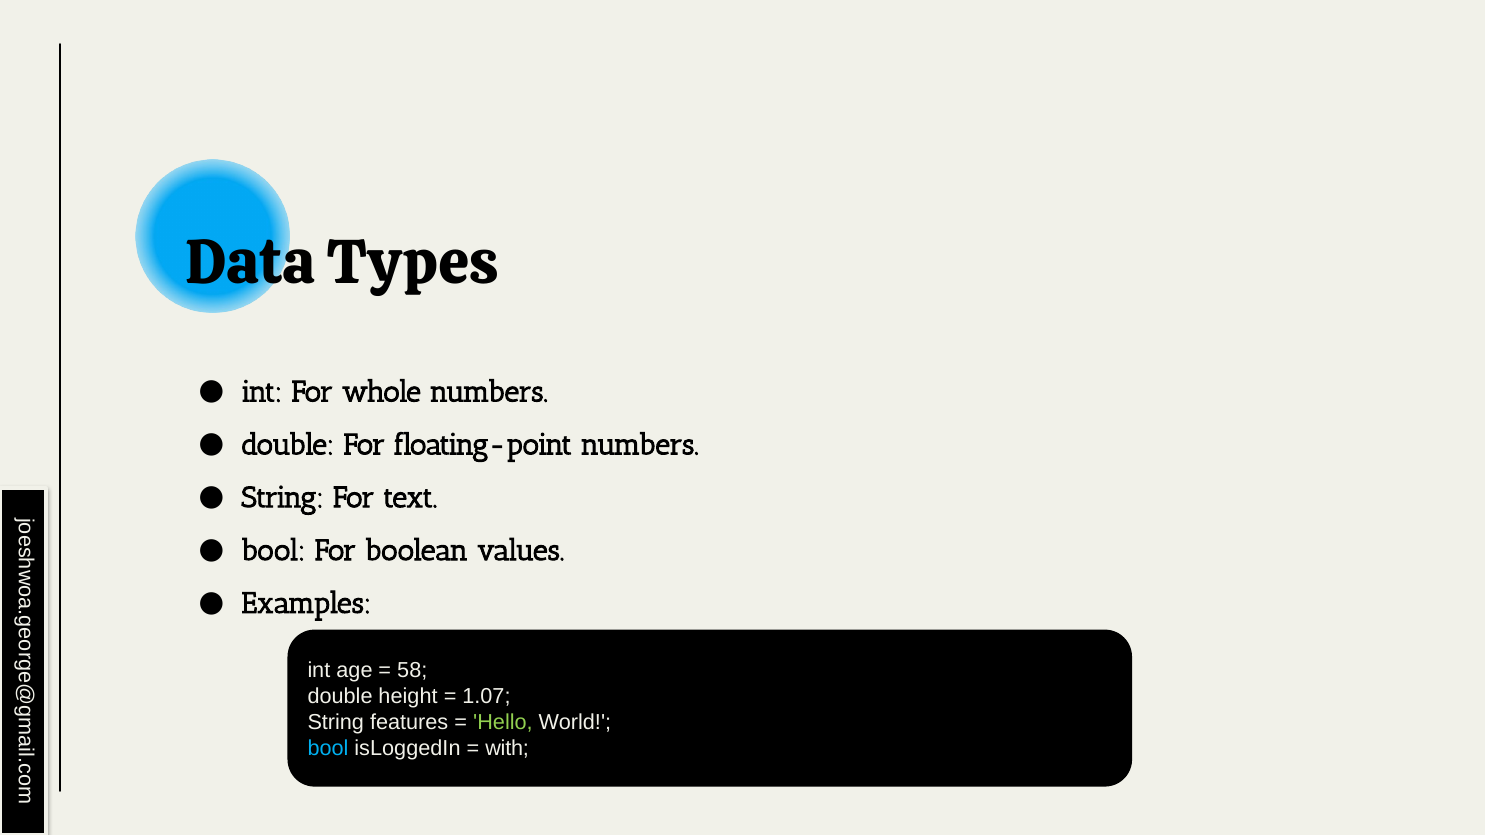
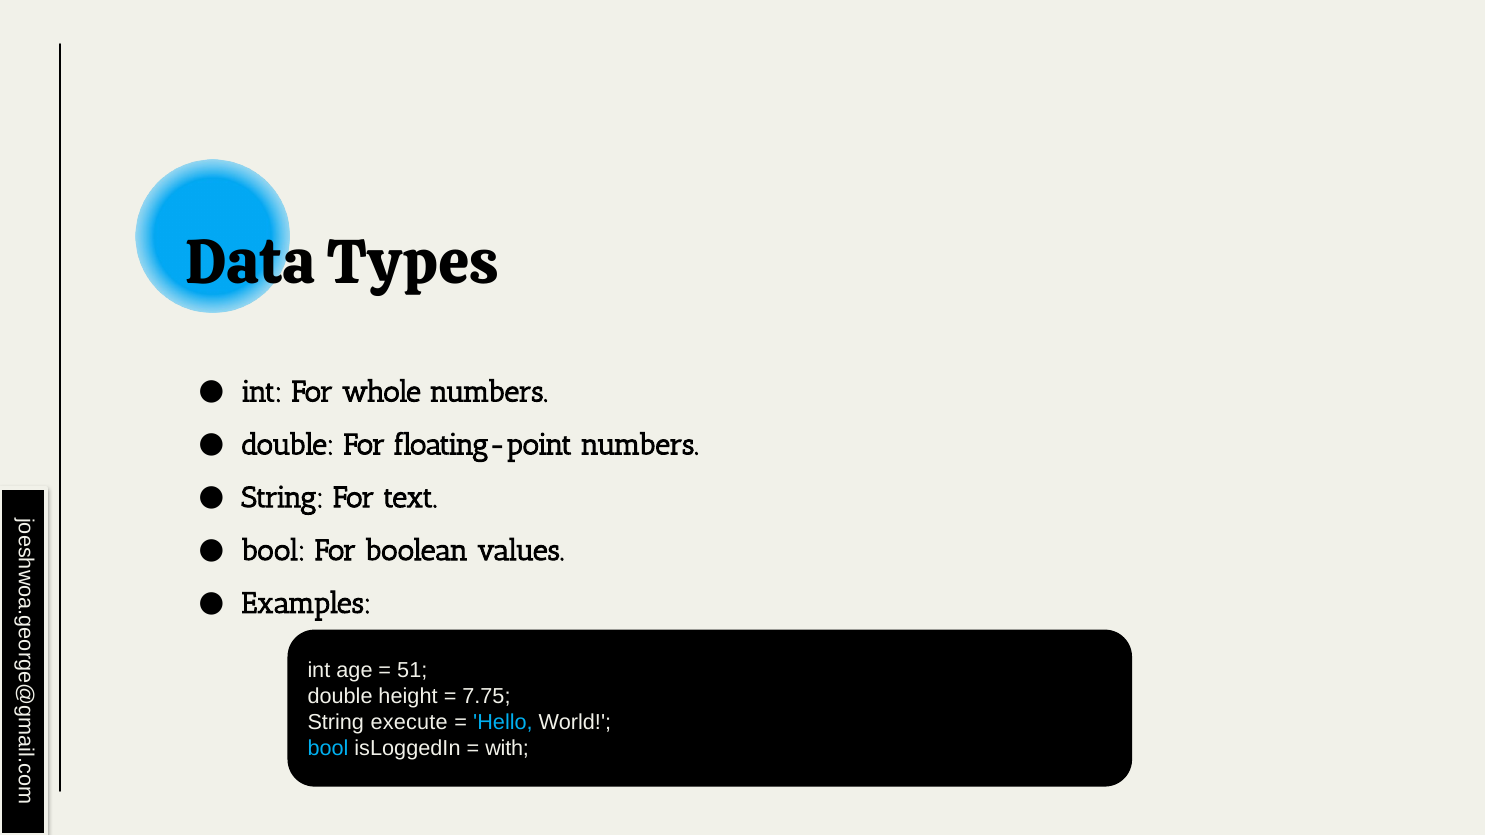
58: 58 -> 51
1.07: 1.07 -> 7.75
features: features -> execute
Hello colour: light green -> light blue
